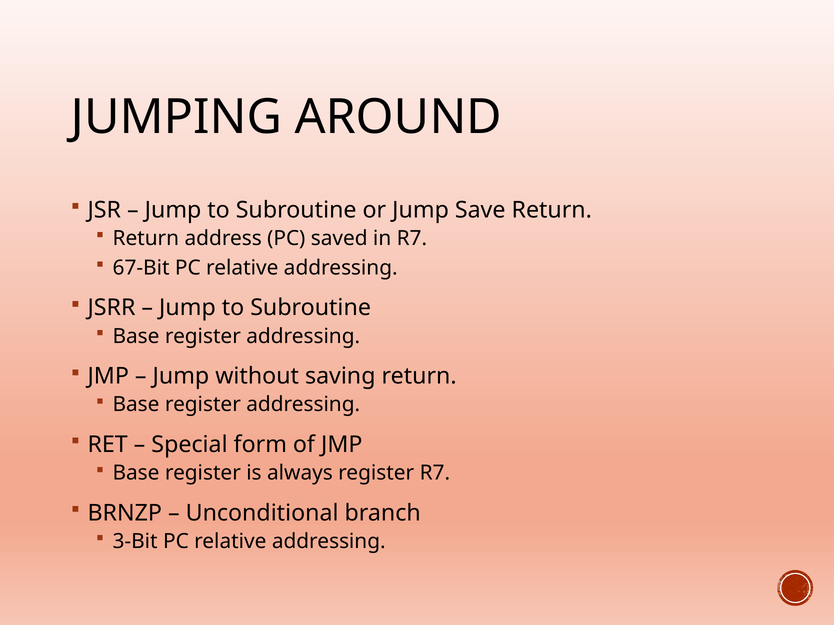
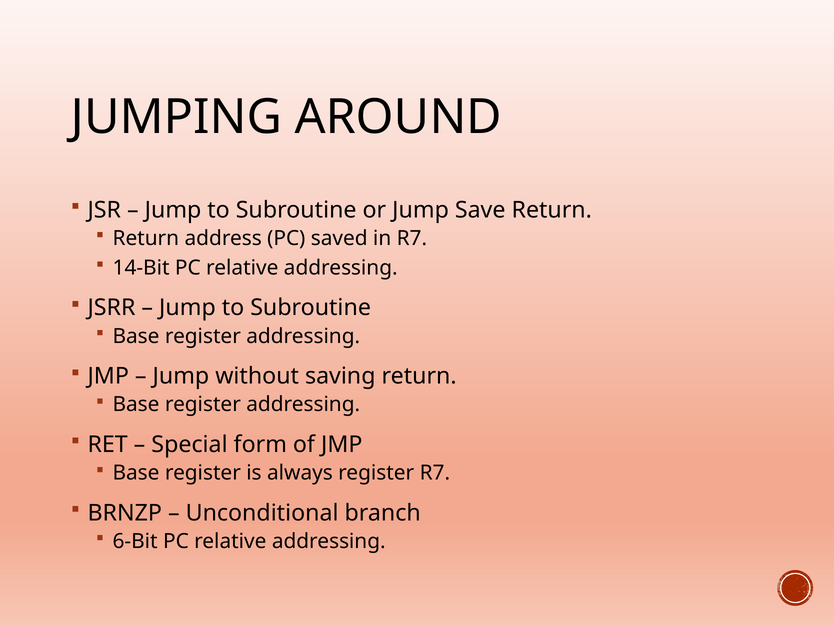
67-Bit: 67-Bit -> 14-Bit
3-Bit: 3-Bit -> 6-Bit
